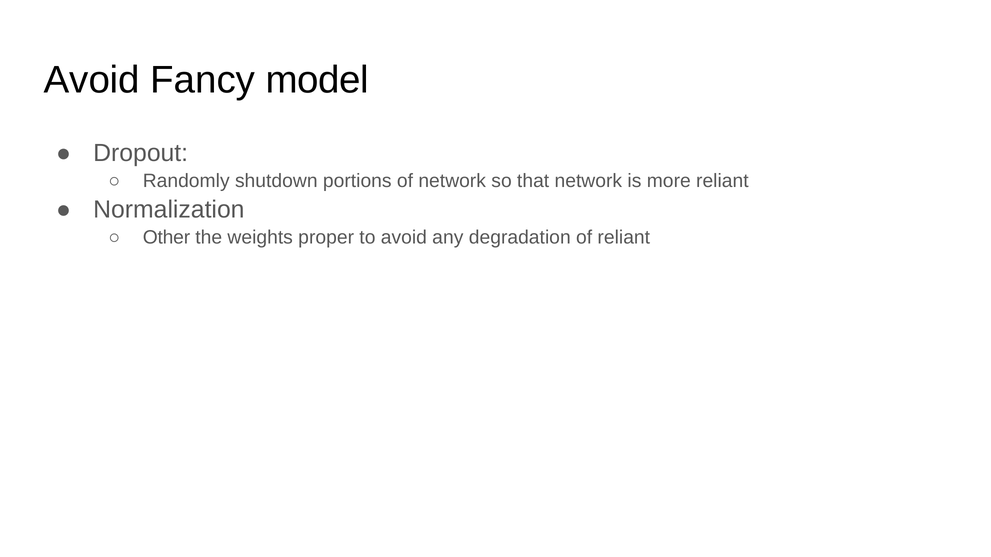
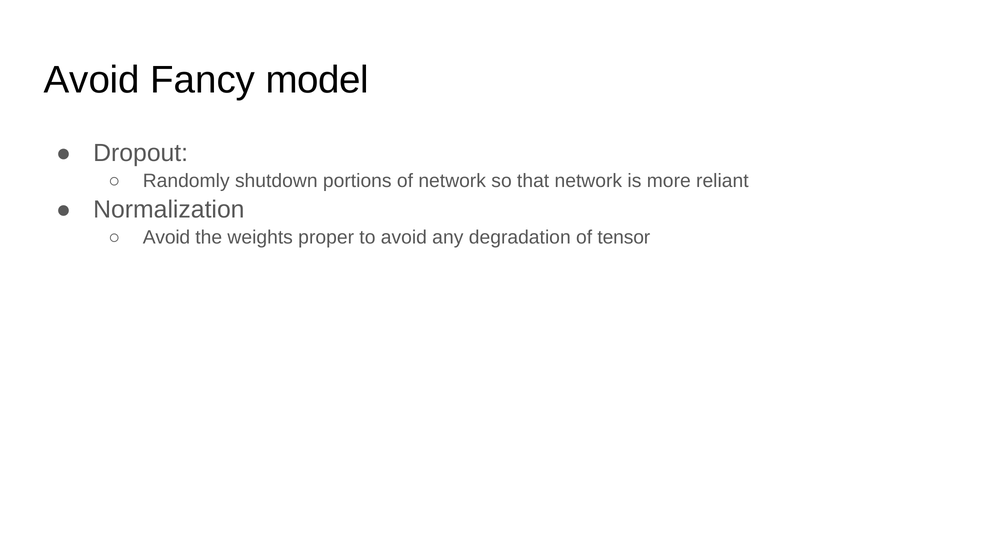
Other at (166, 238): Other -> Avoid
of reliant: reliant -> tensor
